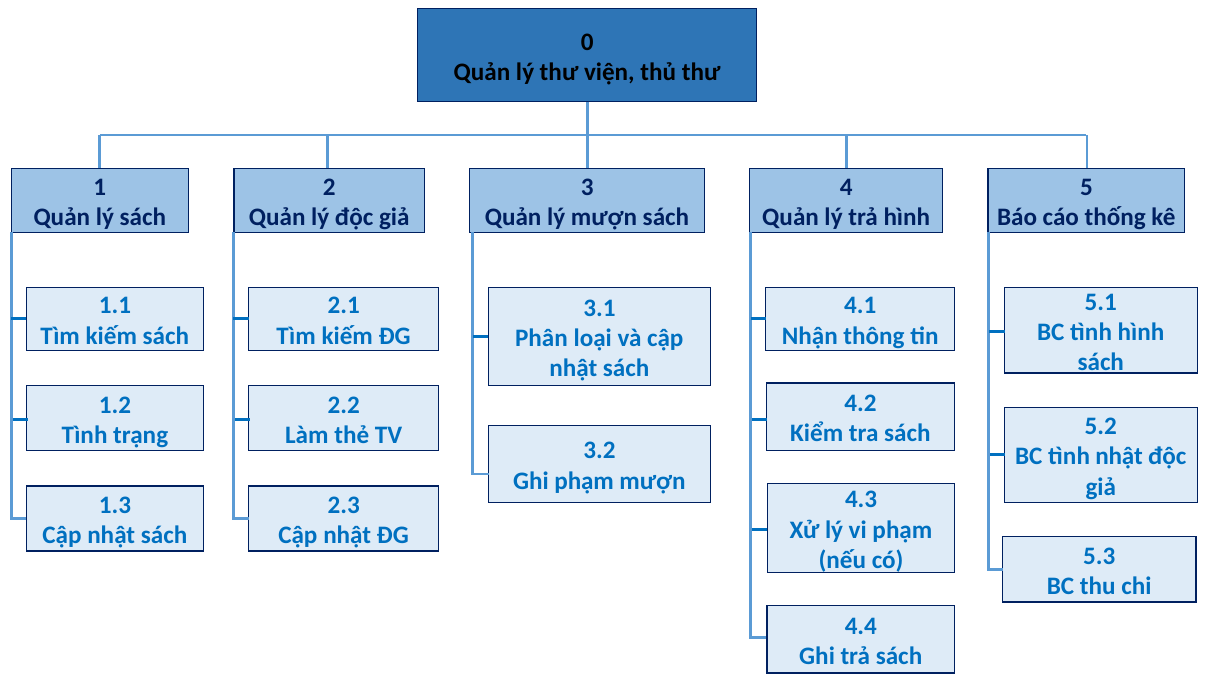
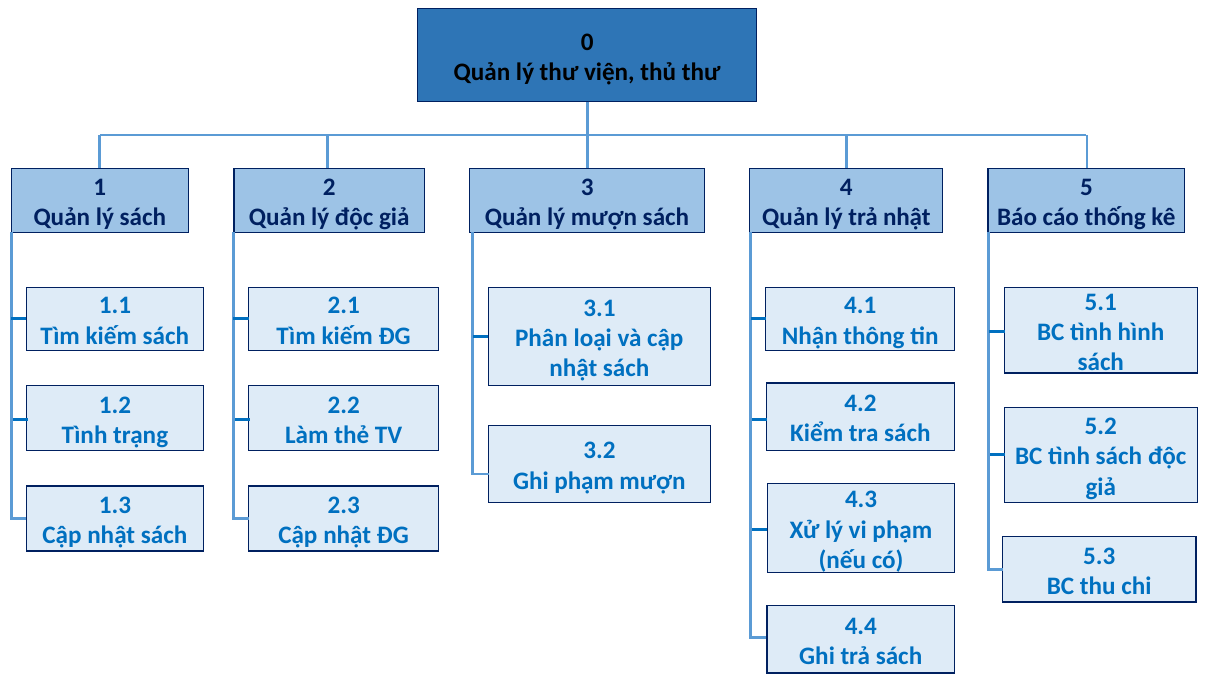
trả hình: hình -> nhật
tình nhật: nhật -> sách
